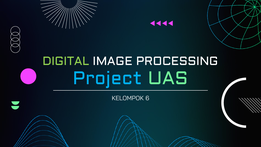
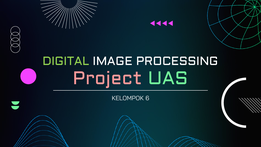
Project colour: light blue -> pink
